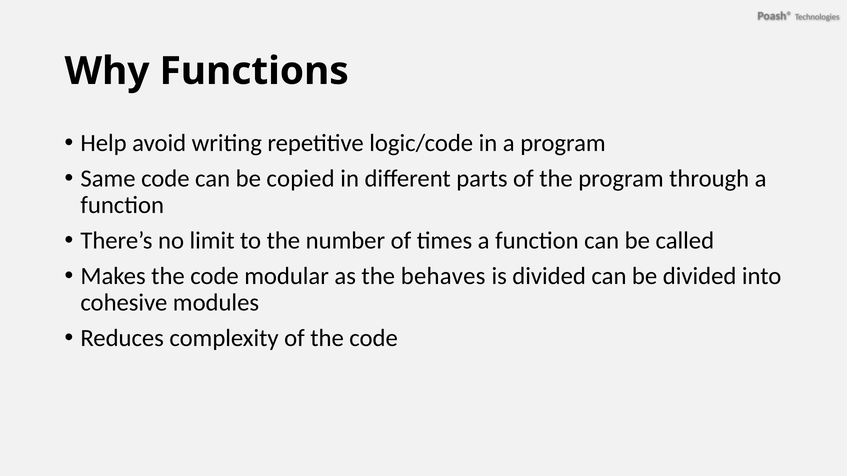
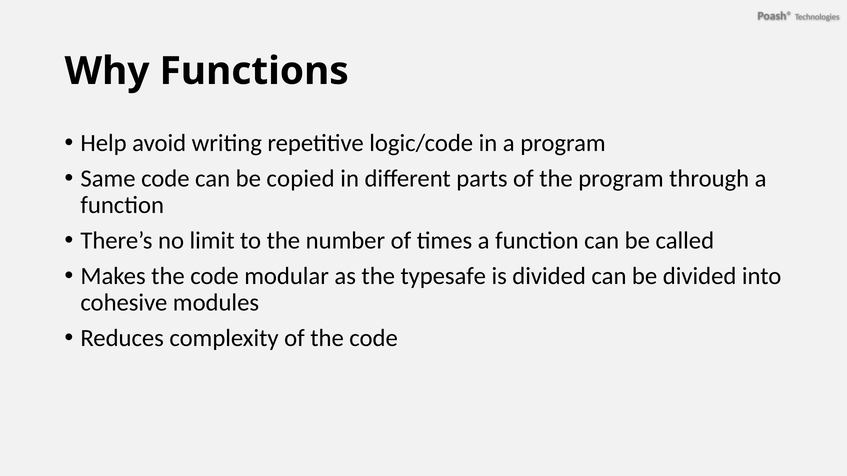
behaves: behaves -> typesafe
